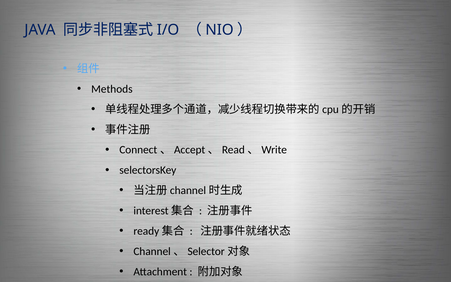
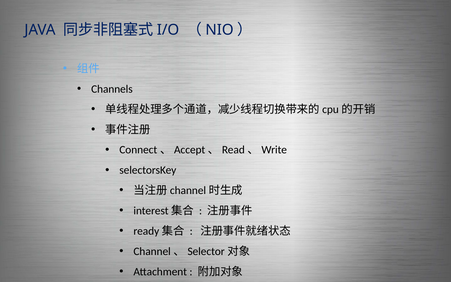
Methods: Methods -> Channels
